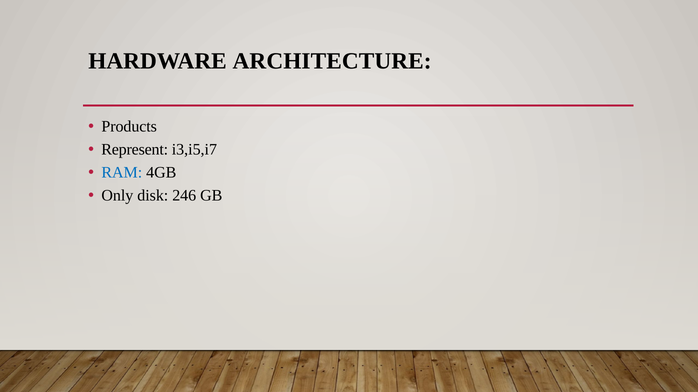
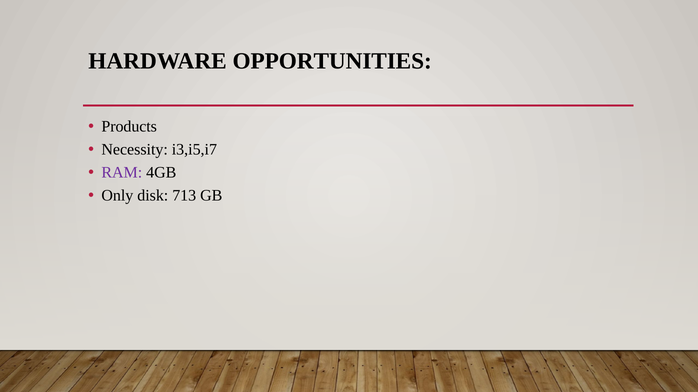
ARCHITECTURE: ARCHITECTURE -> OPPORTUNITIES
Represent: Represent -> Necessity
RAM colour: blue -> purple
246: 246 -> 713
